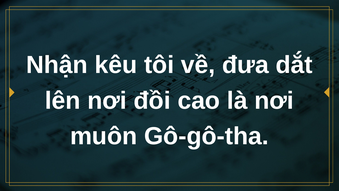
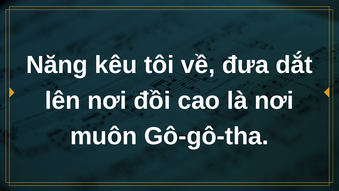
Nhận: Nhận -> Năng
